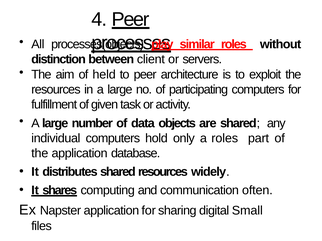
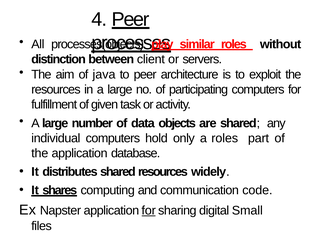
held: held -> java
often: often -> code
for at (149, 211) underline: none -> present
